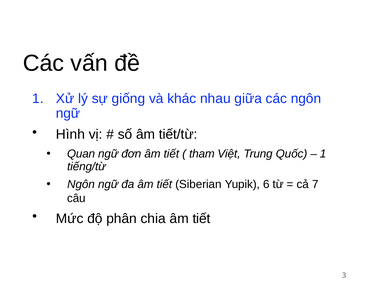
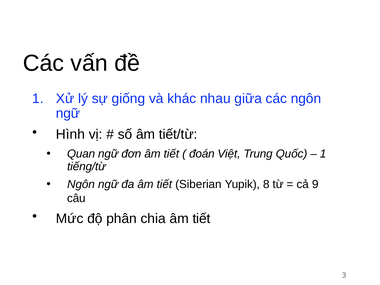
tham: tham -> đoán
6: 6 -> 8
7: 7 -> 9
